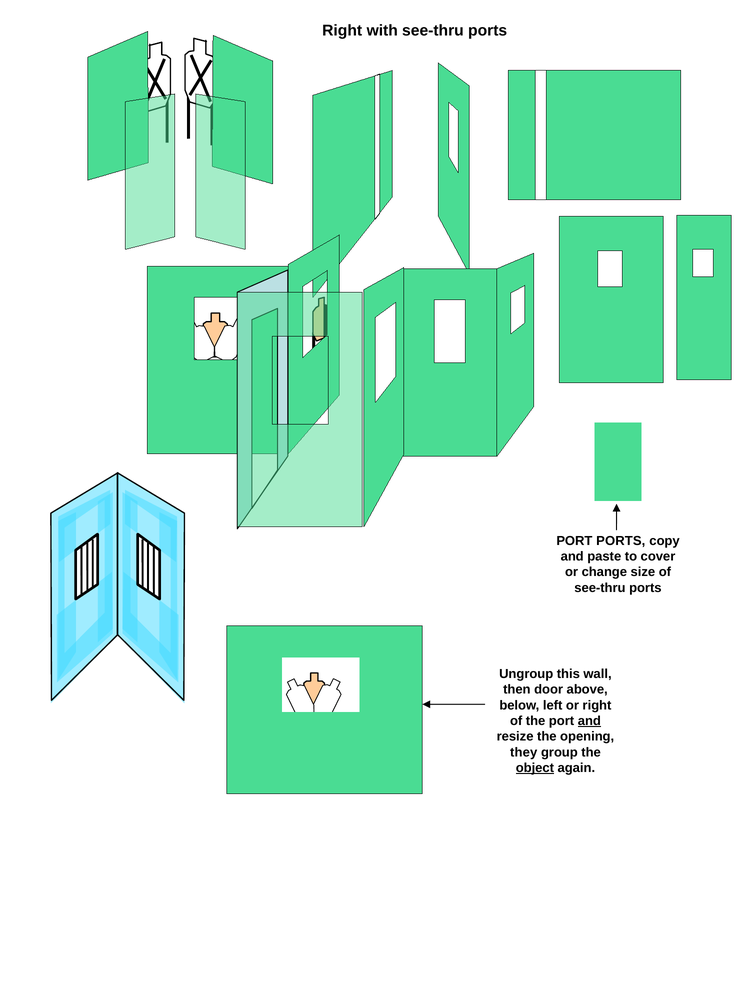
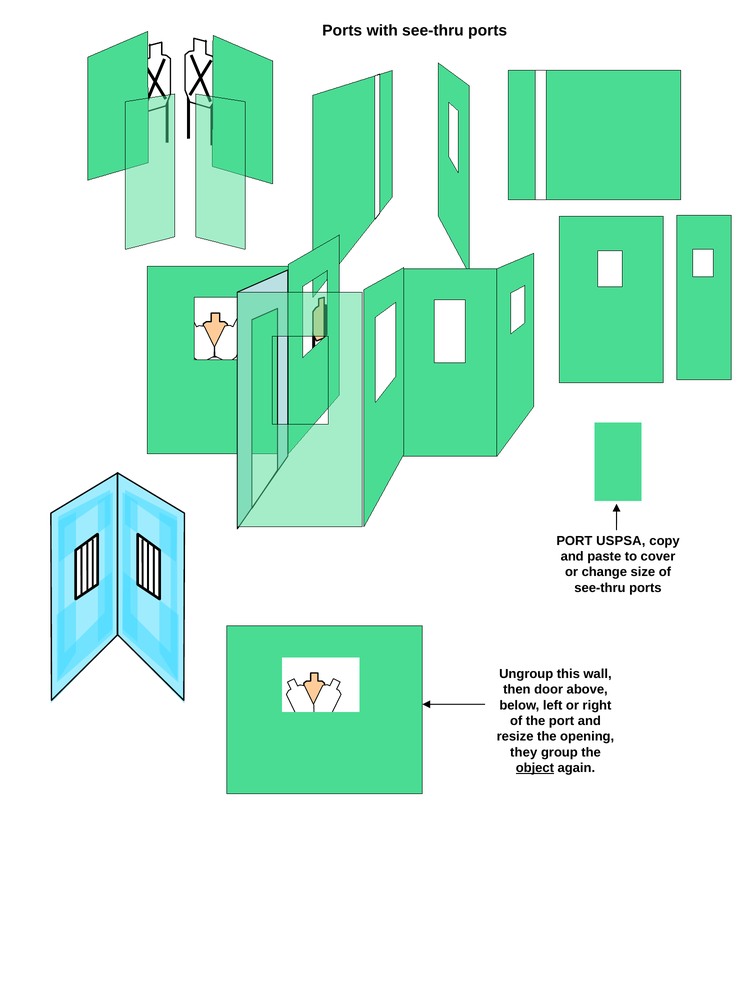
Right at (342, 31): Right -> Ports
PORT PORTS: PORTS -> USPSA
and at (589, 721) underline: present -> none
